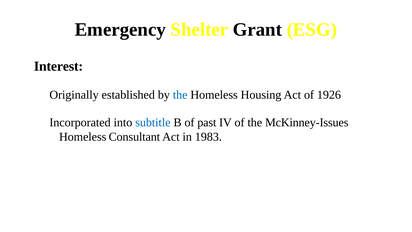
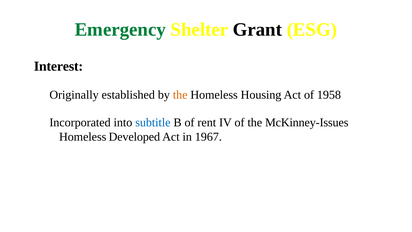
Emergency colour: black -> green
the at (180, 95) colour: blue -> orange
1926: 1926 -> 1958
past: past -> rent
Consultant: Consultant -> Developed
1983: 1983 -> 1967
